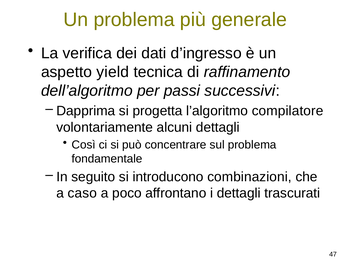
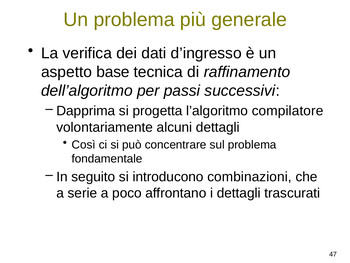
yield: yield -> base
caso: caso -> serie
